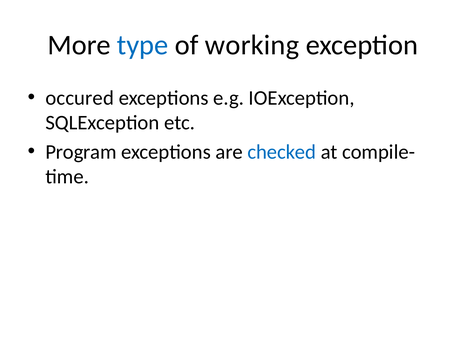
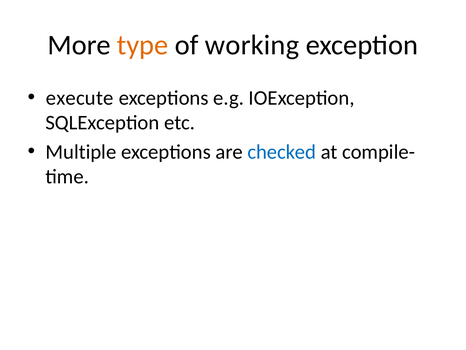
type colour: blue -> orange
occured: occured -> execute
Program: Program -> Multiple
